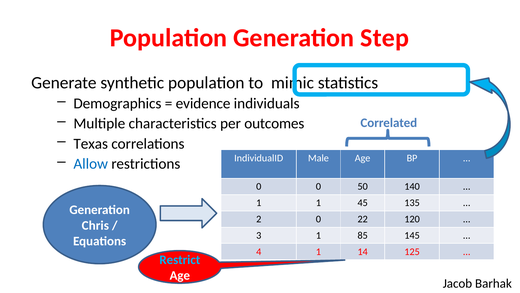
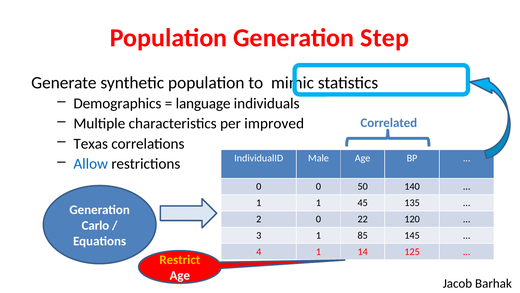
evidence: evidence -> language
outcomes: outcomes -> improved
Chris: Chris -> Carlo
Restrict colour: light blue -> yellow
